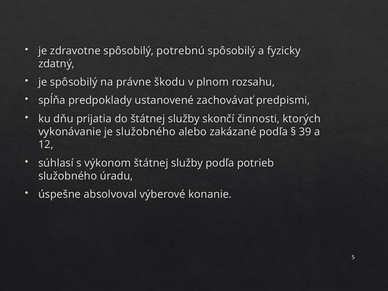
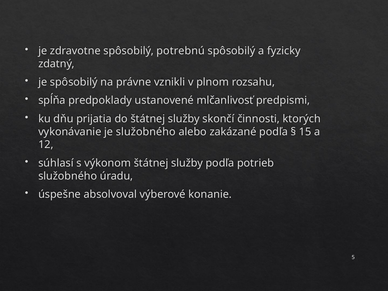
škodu: škodu -> vznikli
zachovávať: zachovávať -> mlčanlivosť
39: 39 -> 15
